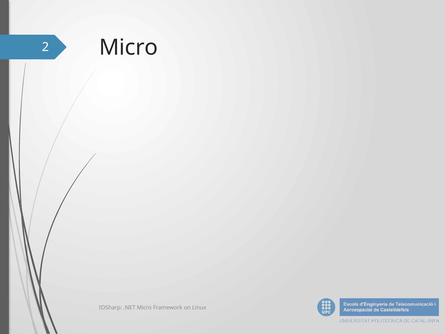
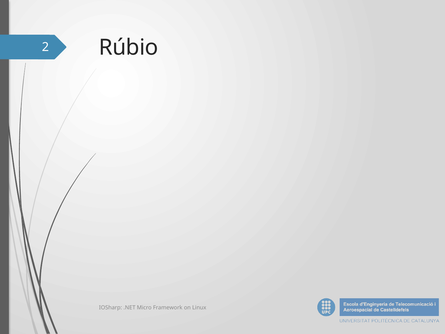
2 Micro: Micro -> Rúbio
